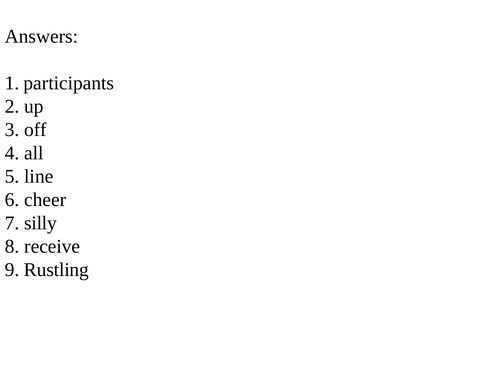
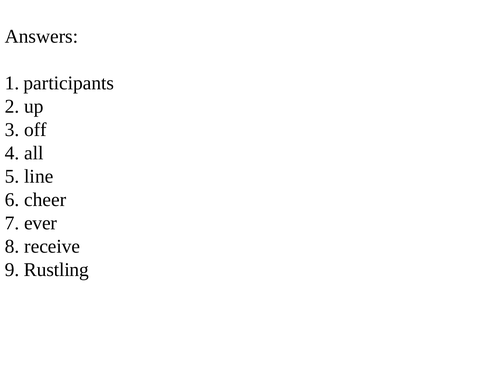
silly: silly -> ever
